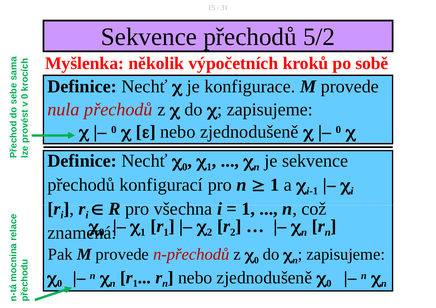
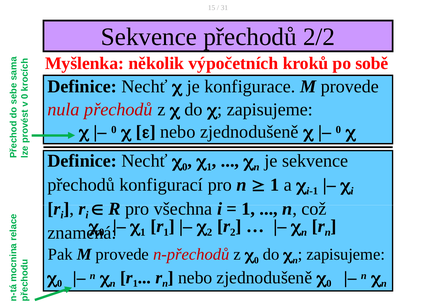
5/2: 5/2 -> 2/2
